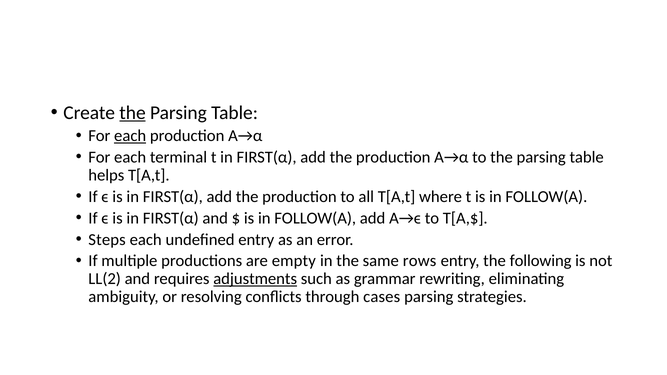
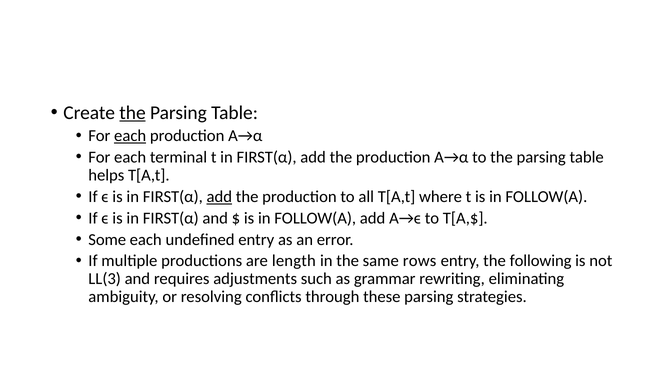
add at (219, 197) underline: none -> present
Steps: Steps -> Some
empty: empty -> length
LL(2: LL(2 -> LL(3
adjustments underline: present -> none
cases: cases -> these
